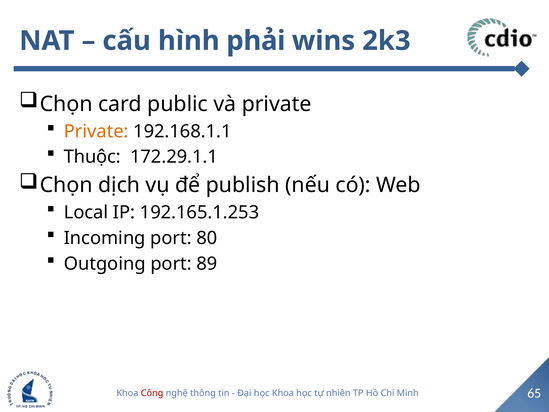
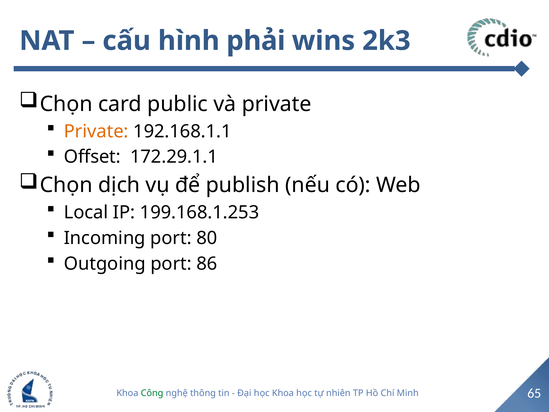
Thuộc: Thuộc -> Offset
192.165.1.253: 192.165.1.253 -> 199.168.1.253
89: 89 -> 86
Công colour: red -> green
